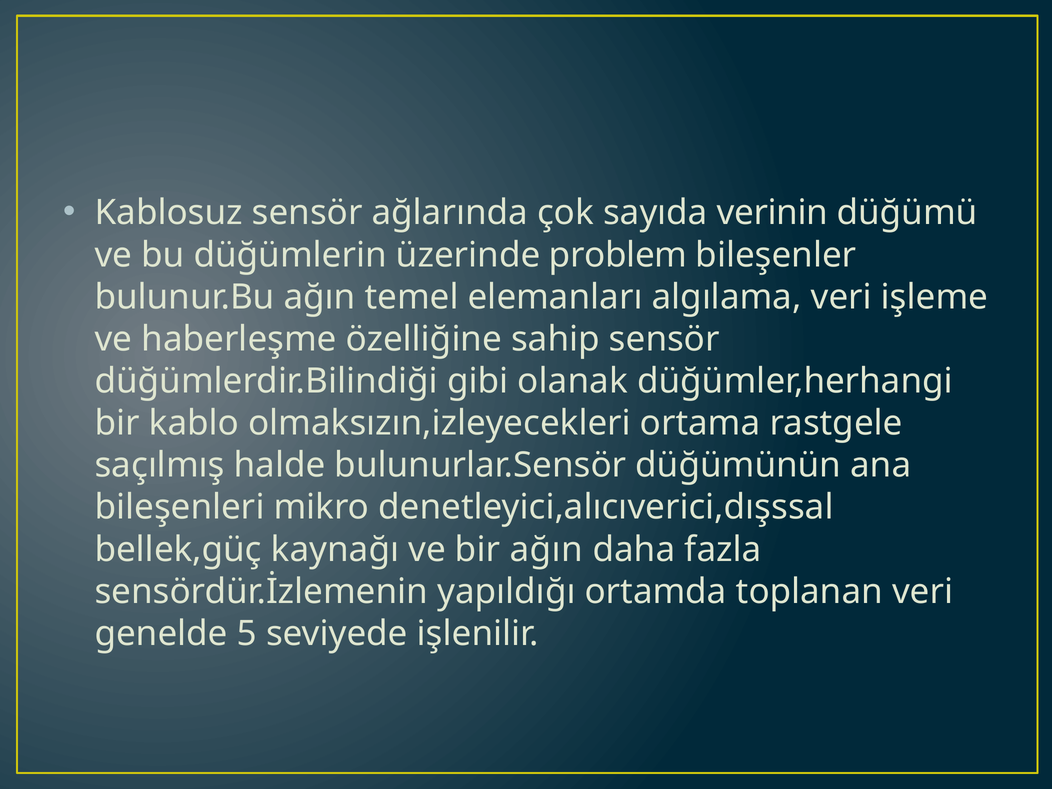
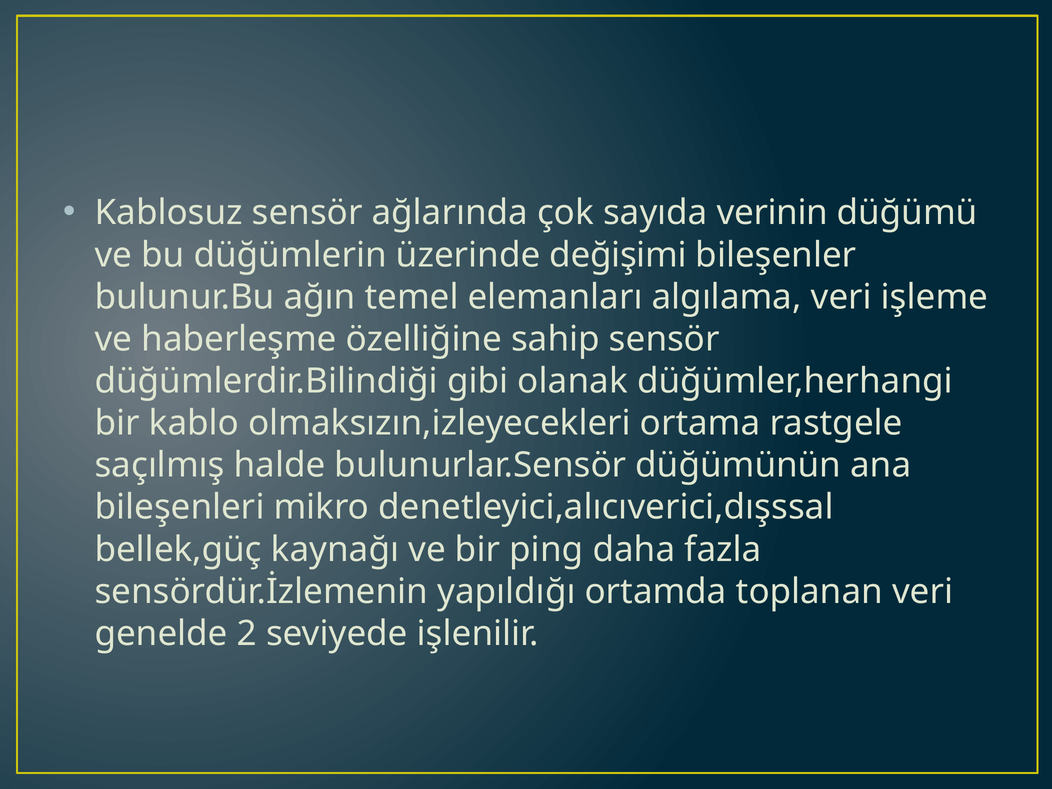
problem: problem -> değişimi
bir ağın: ağın -> ping
5: 5 -> 2
